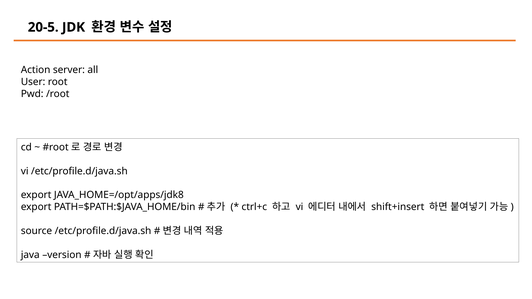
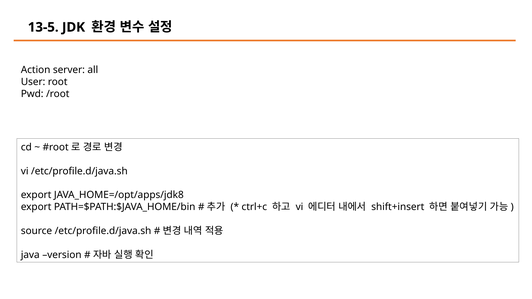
20-5: 20-5 -> 13-5
